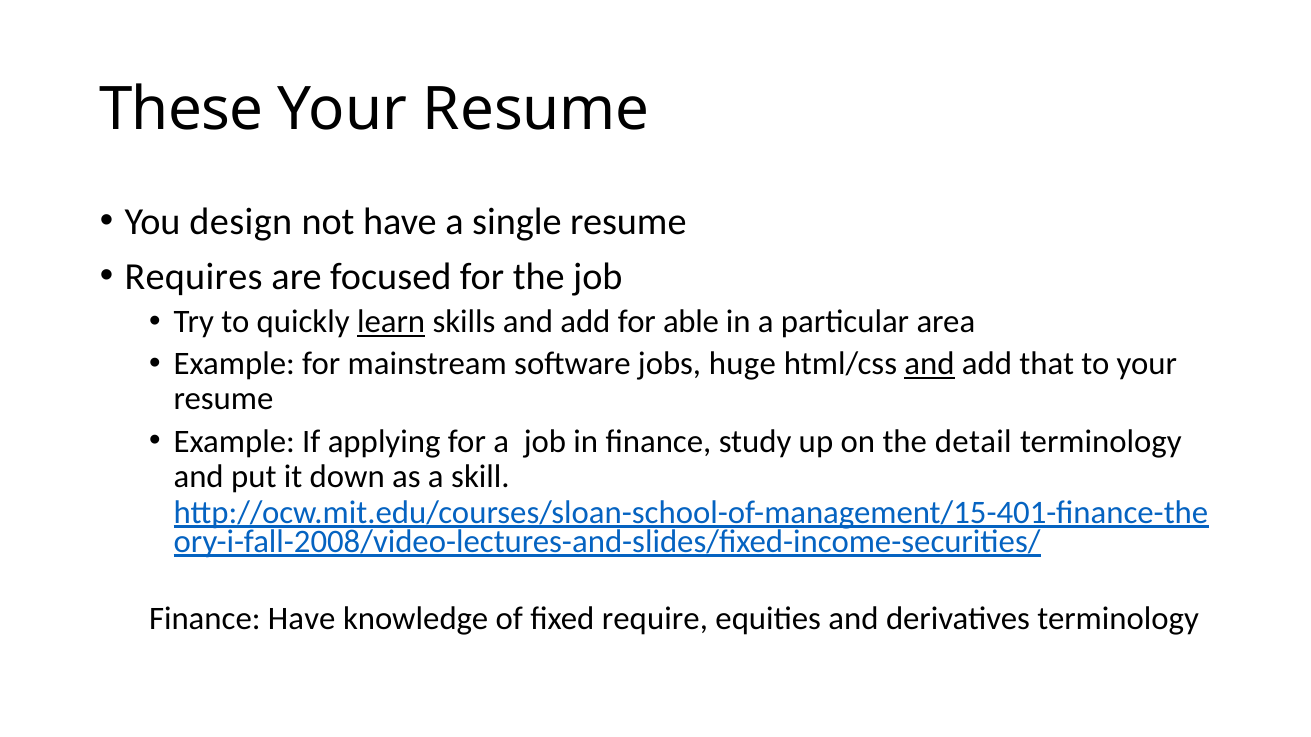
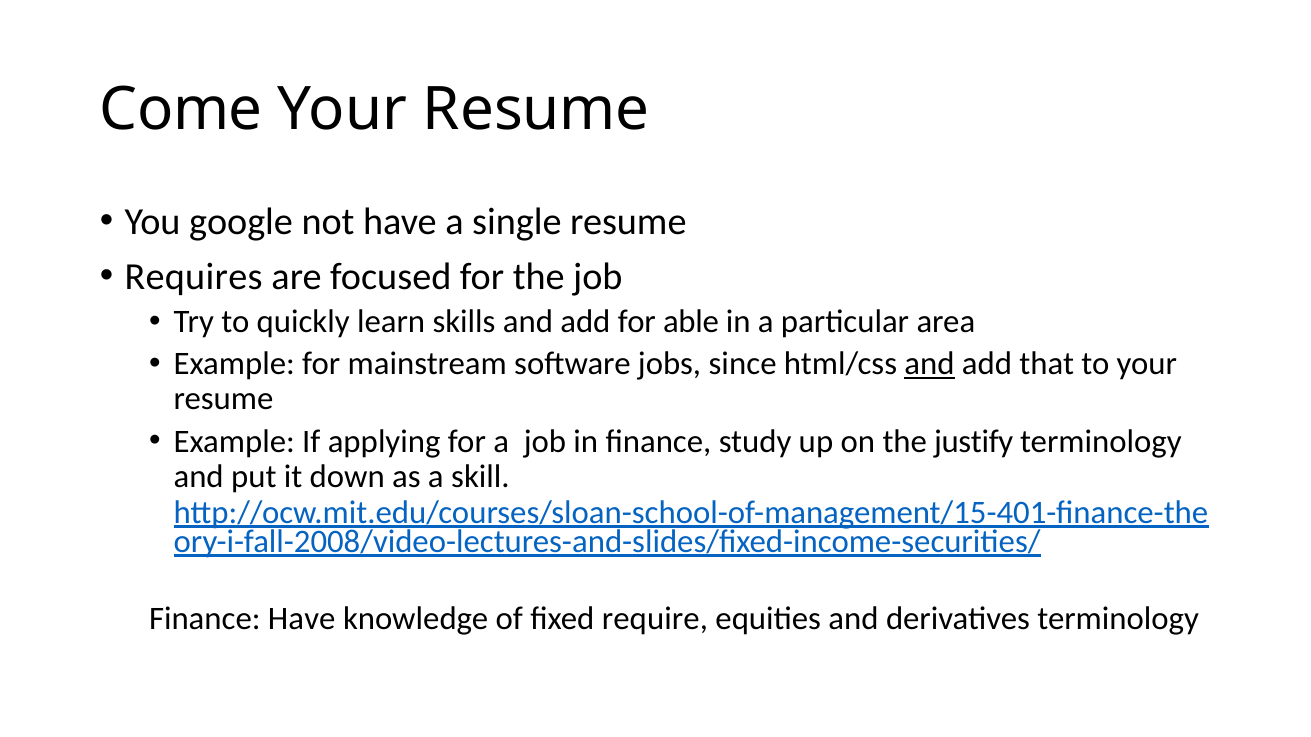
These: These -> Come
design: design -> google
learn underline: present -> none
huge: huge -> since
detail: detail -> justify
